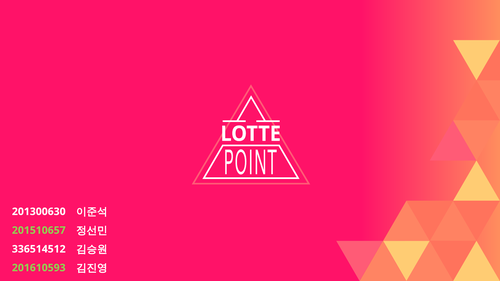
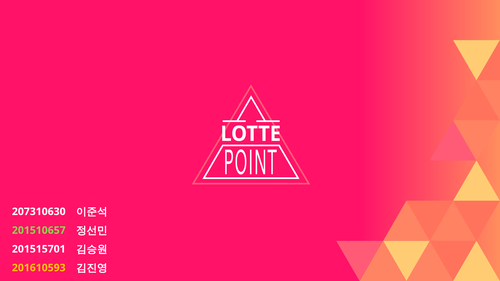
201300630: 201300630 -> 207310630
336514512: 336514512 -> 201515701
201610593 colour: light green -> yellow
